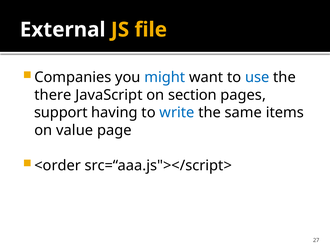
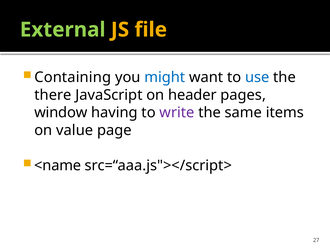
External colour: white -> light green
Companies: Companies -> Containing
section: section -> header
support: support -> window
write colour: blue -> purple
<order: <order -> <name
